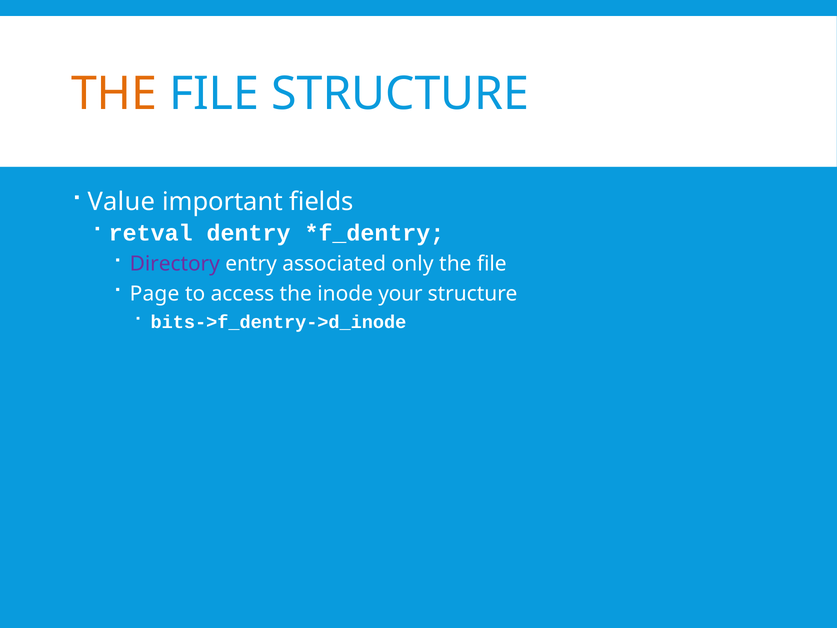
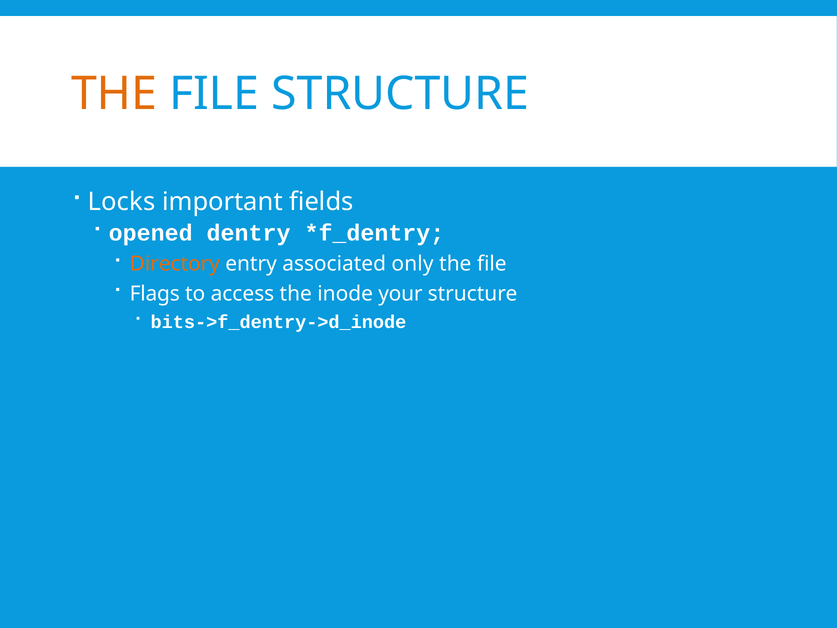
Value: Value -> Locks
retval: retval -> opened
Directory colour: purple -> orange
Page: Page -> Flags
